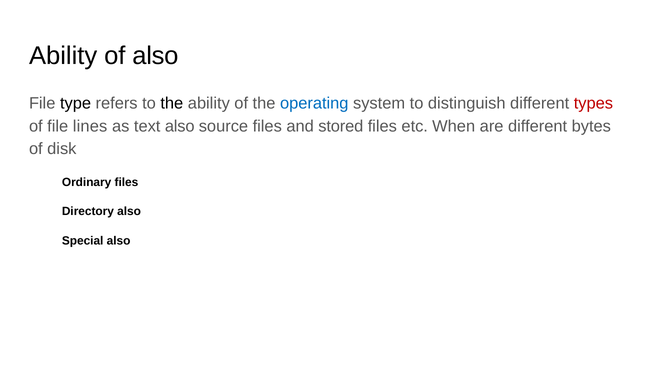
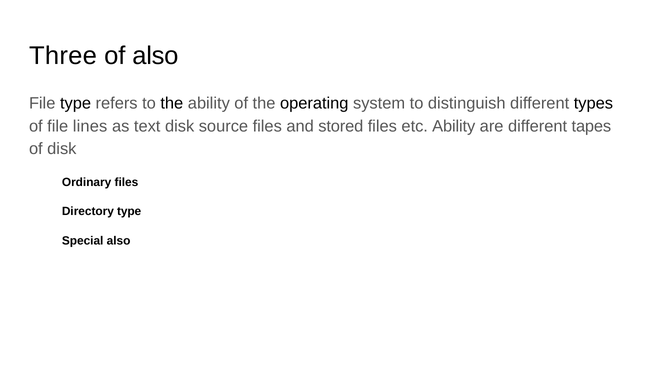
Ability at (63, 56): Ability -> Three
operating colour: blue -> black
types colour: red -> black
text also: also -> disk
etc When: When -> Ability
bytes: bytes -> tapes
Directory also: also -> type
